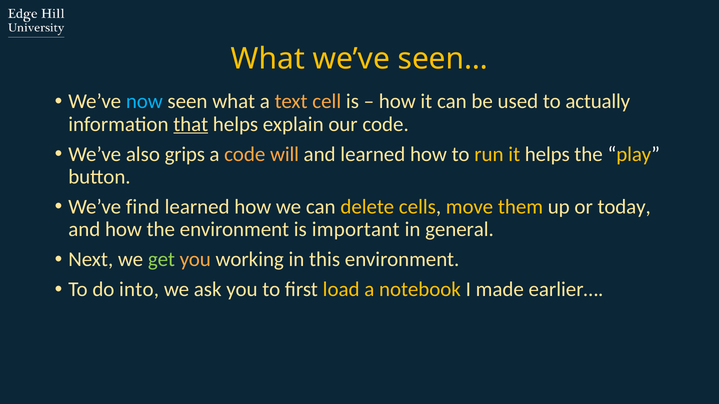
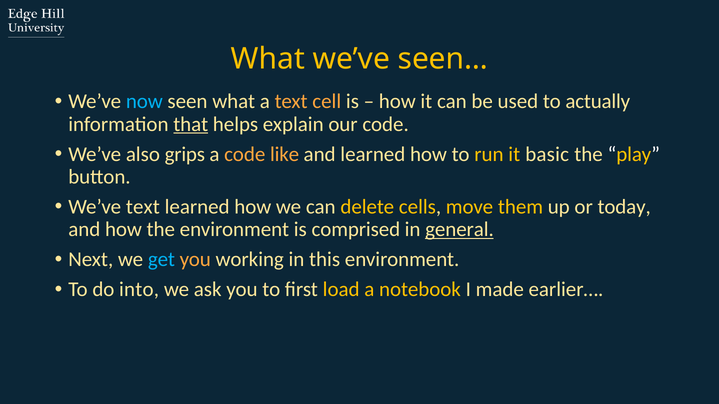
will: will -> like
it helps: helps -> basic
We’ve find: find -> text
important: important -> comprised
general underline: none -> present
get colour: light green -> light blue
